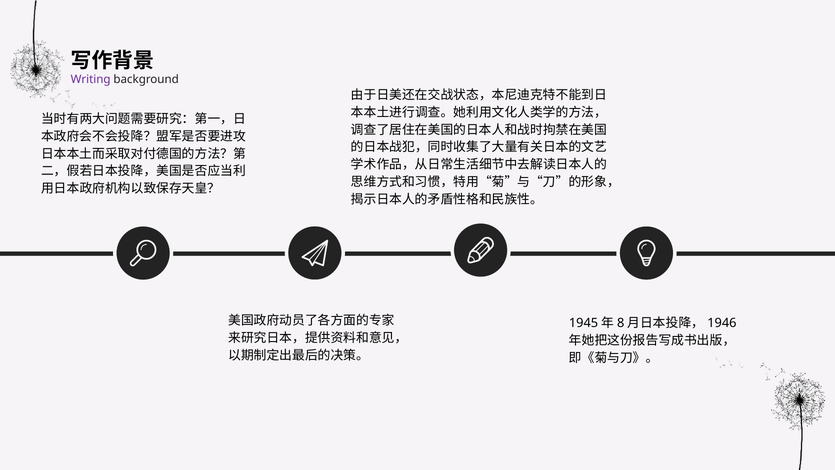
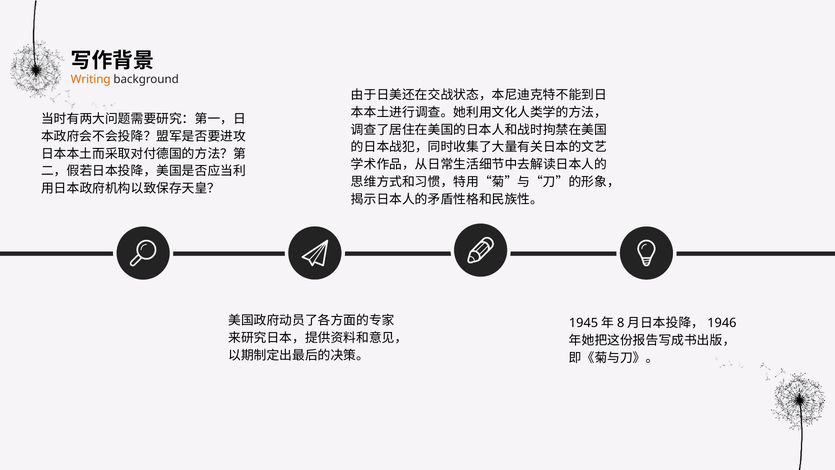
Writing colour: purple -> orange
